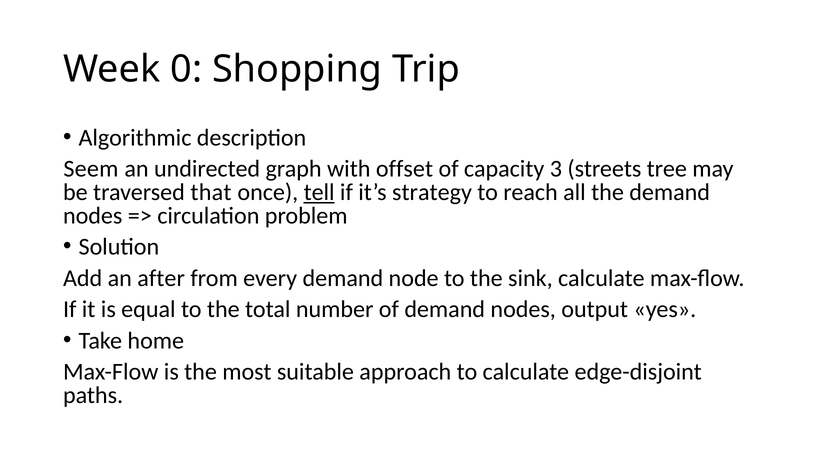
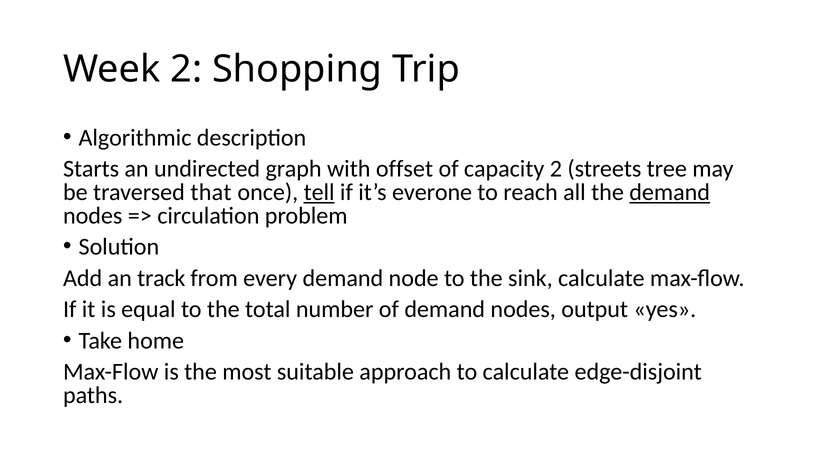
Week 0: 0 -> 2
Seem: Seem -> Starts
capacity 3: 3 -> 2
strategy: strategy -> everone
demand at (670, 192) underline: none -> present
after: after -> track
